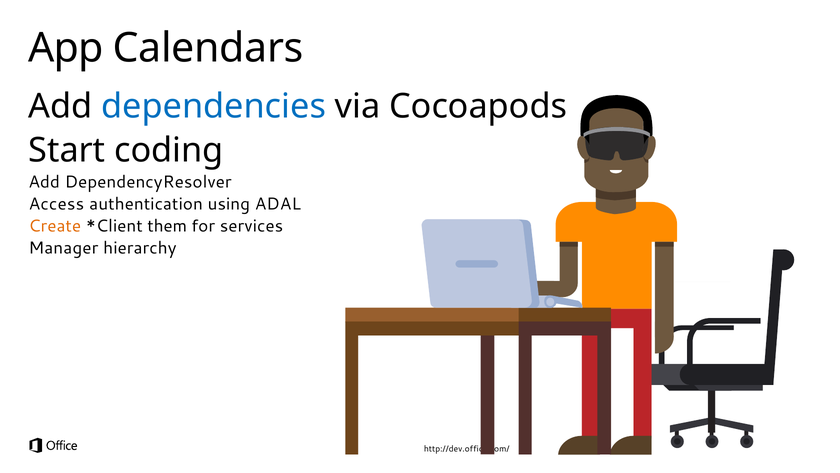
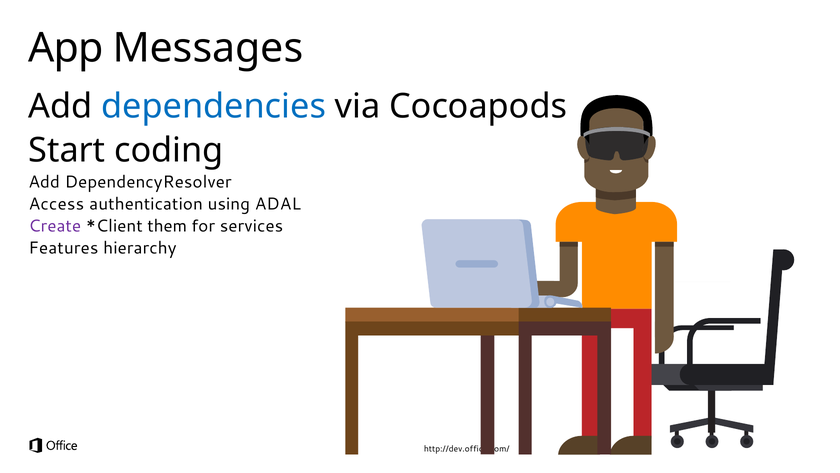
Calendars: Calendars -> Messages
Create colour: orange -> purple
Manager: Manager -> Features
